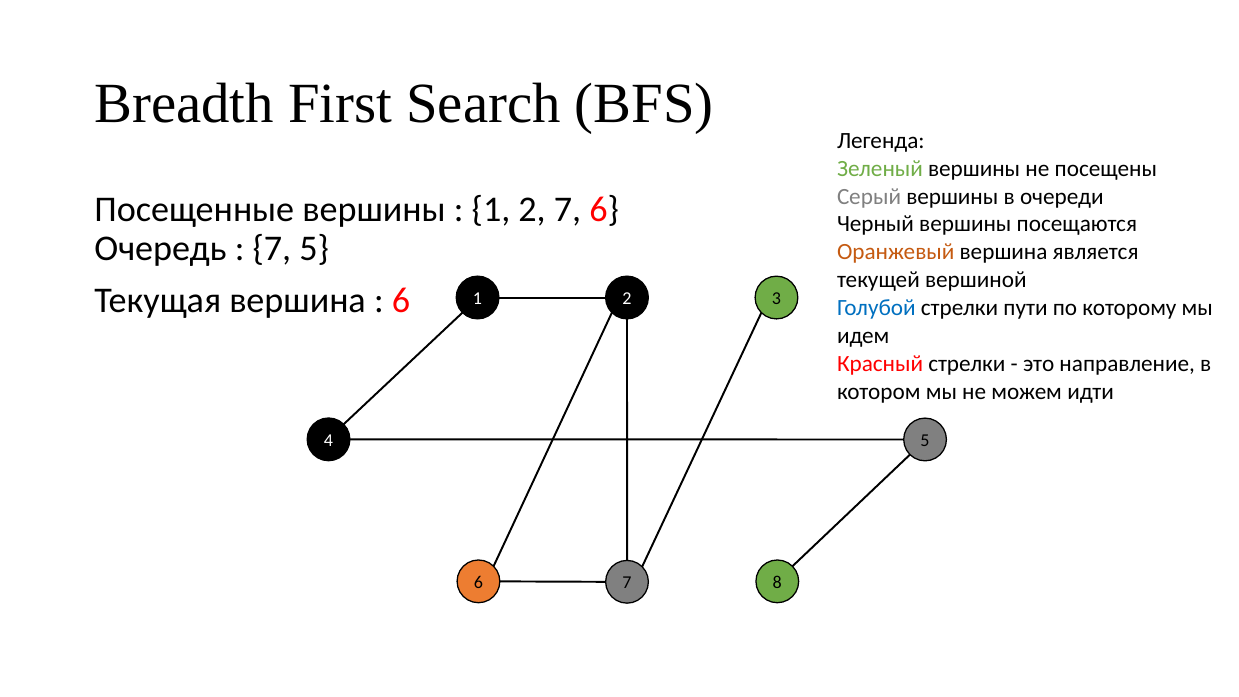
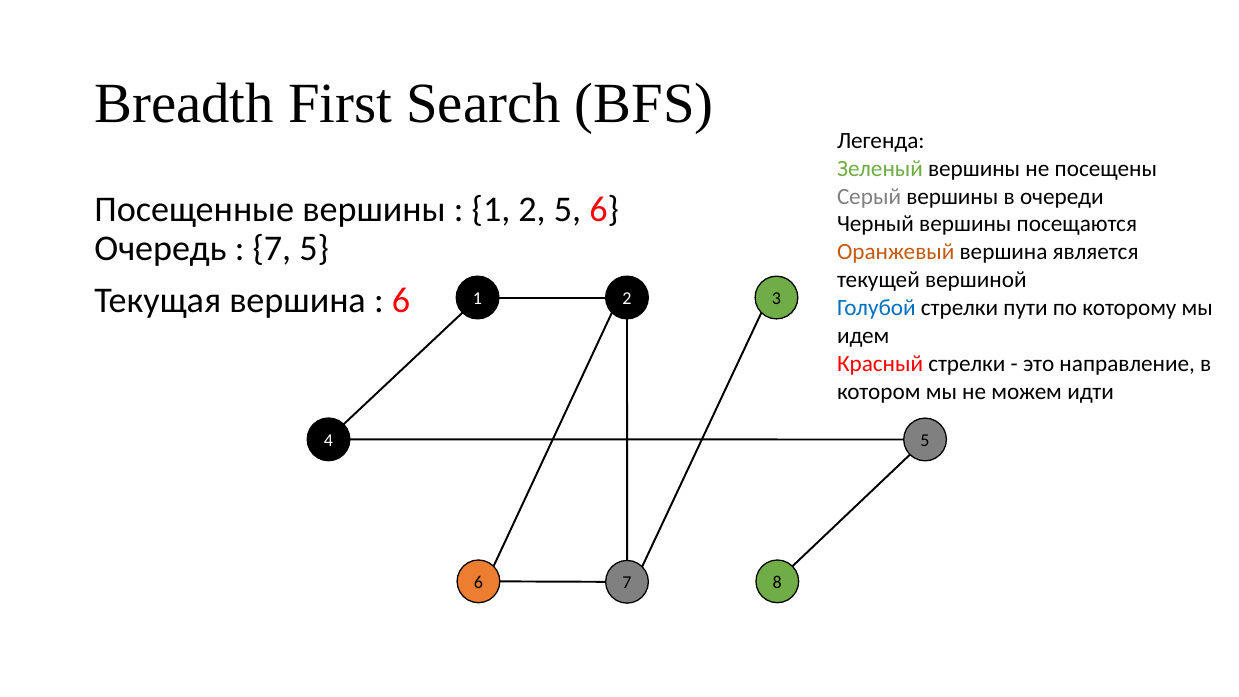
2 7: 7 -> 5
